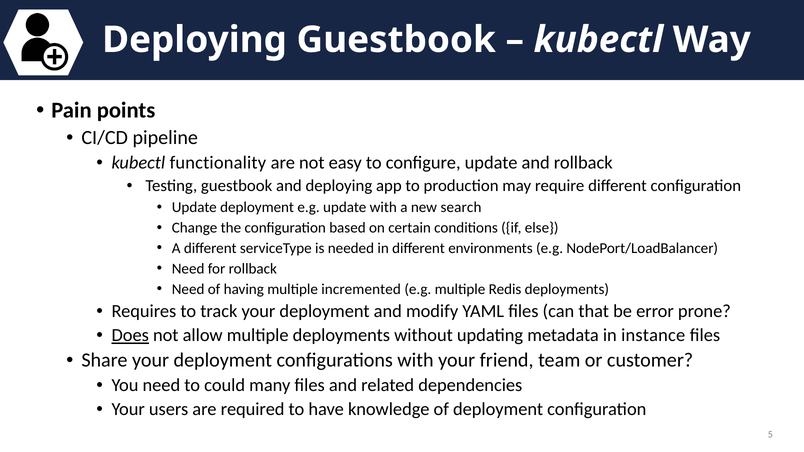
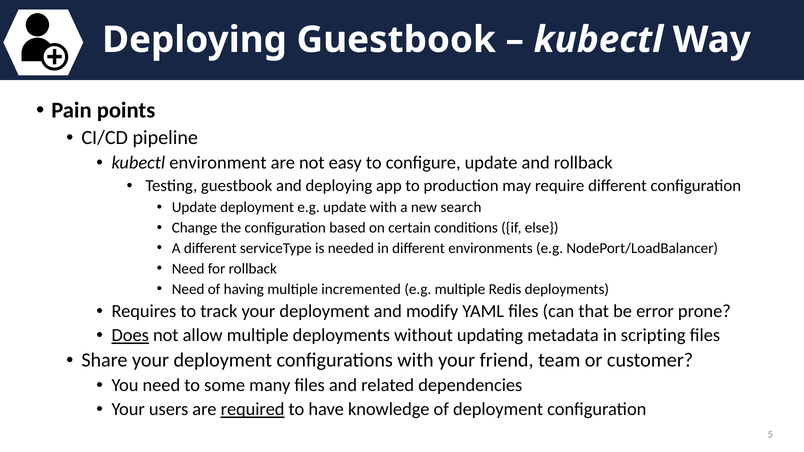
functionality: functionality -> environment
instance: instance -> scripting
could: could -> some
required underline: none -> present
